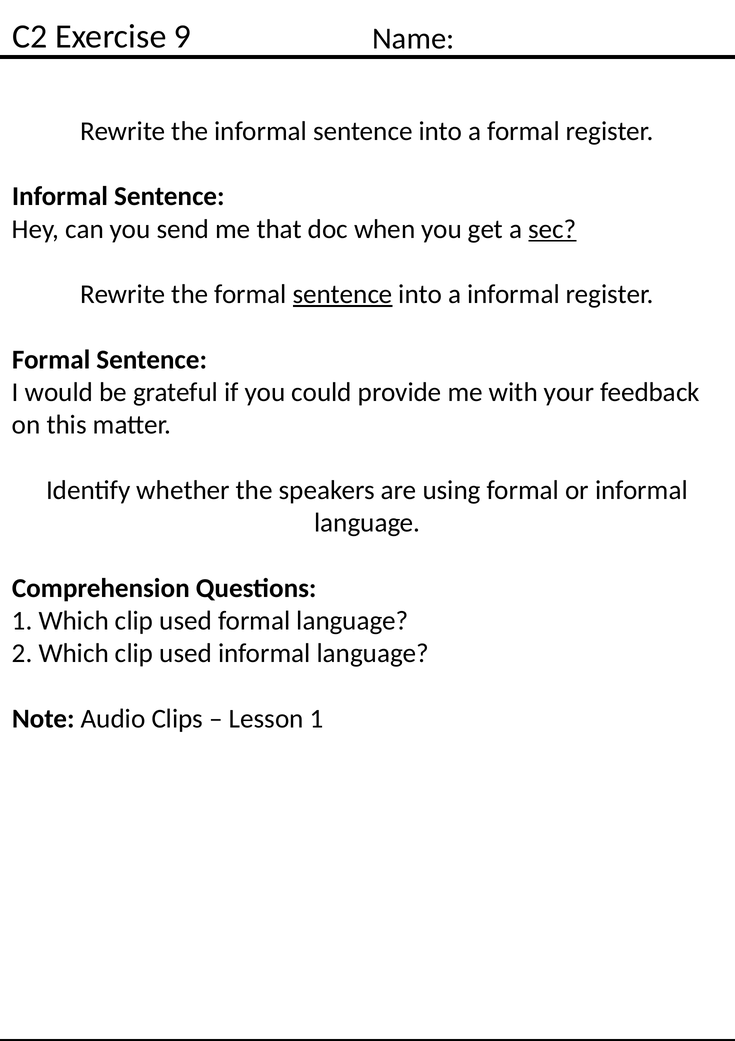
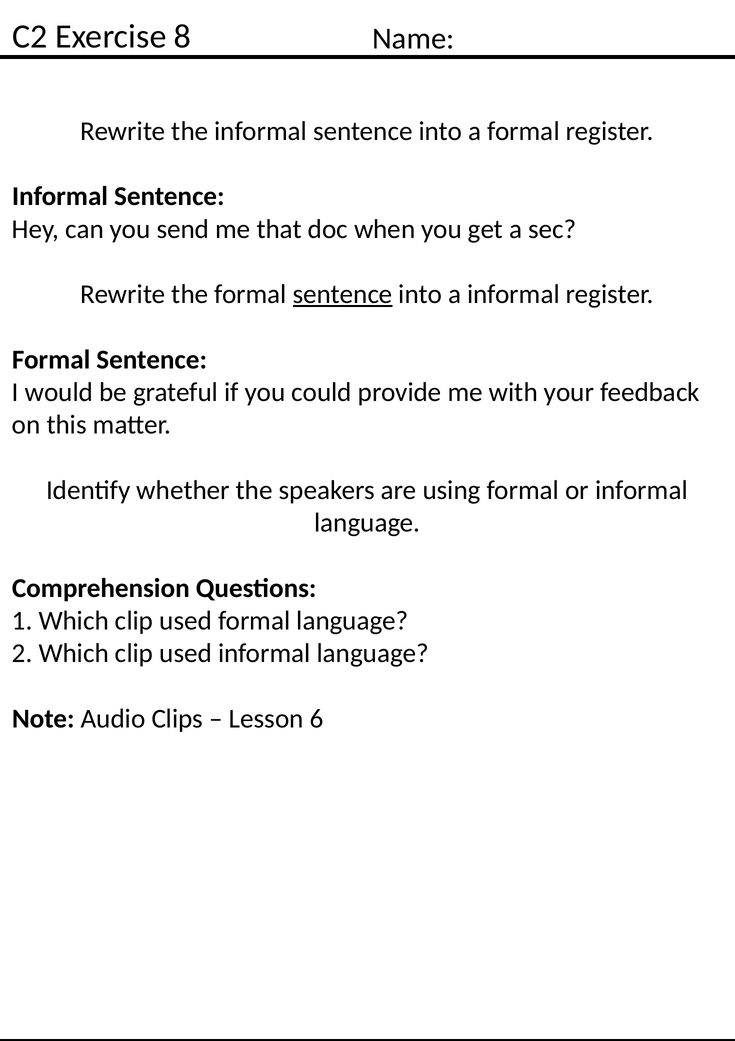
9: 9 -> 8
sec underline: present -> none
Lesson 1: 1 -> 6
